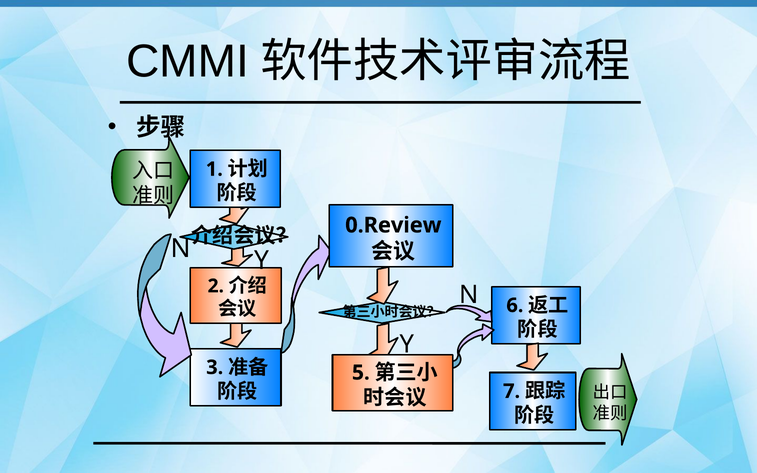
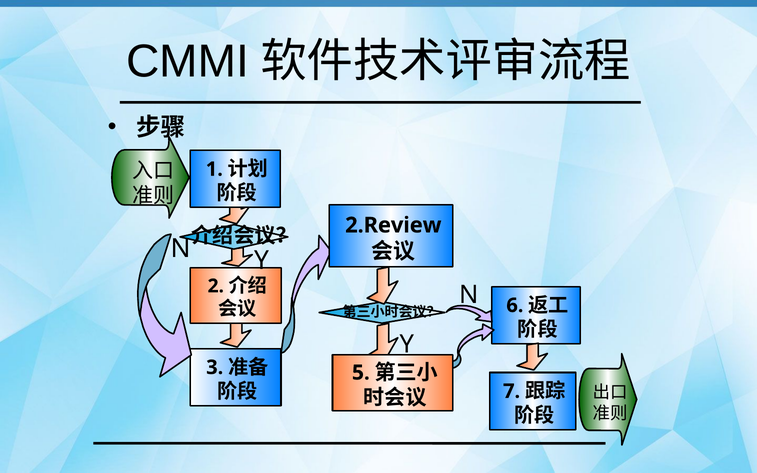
0.Review: 0.Review -> 2.Review
